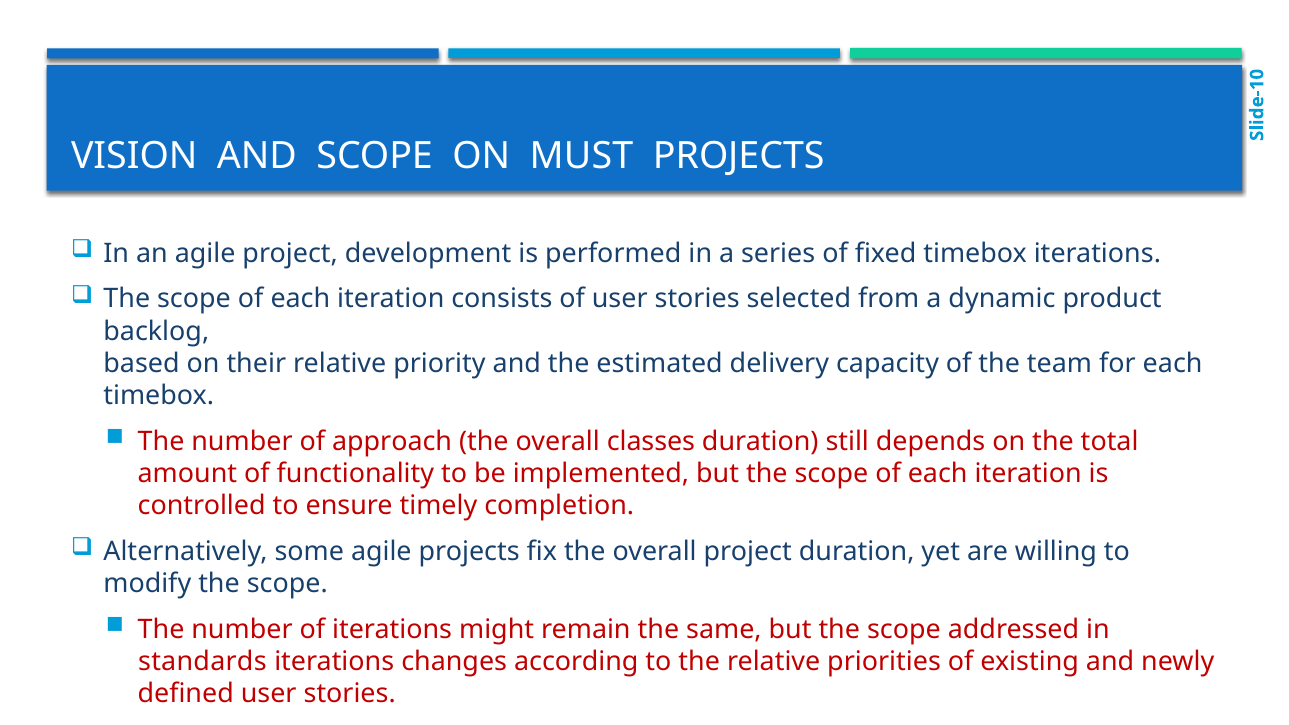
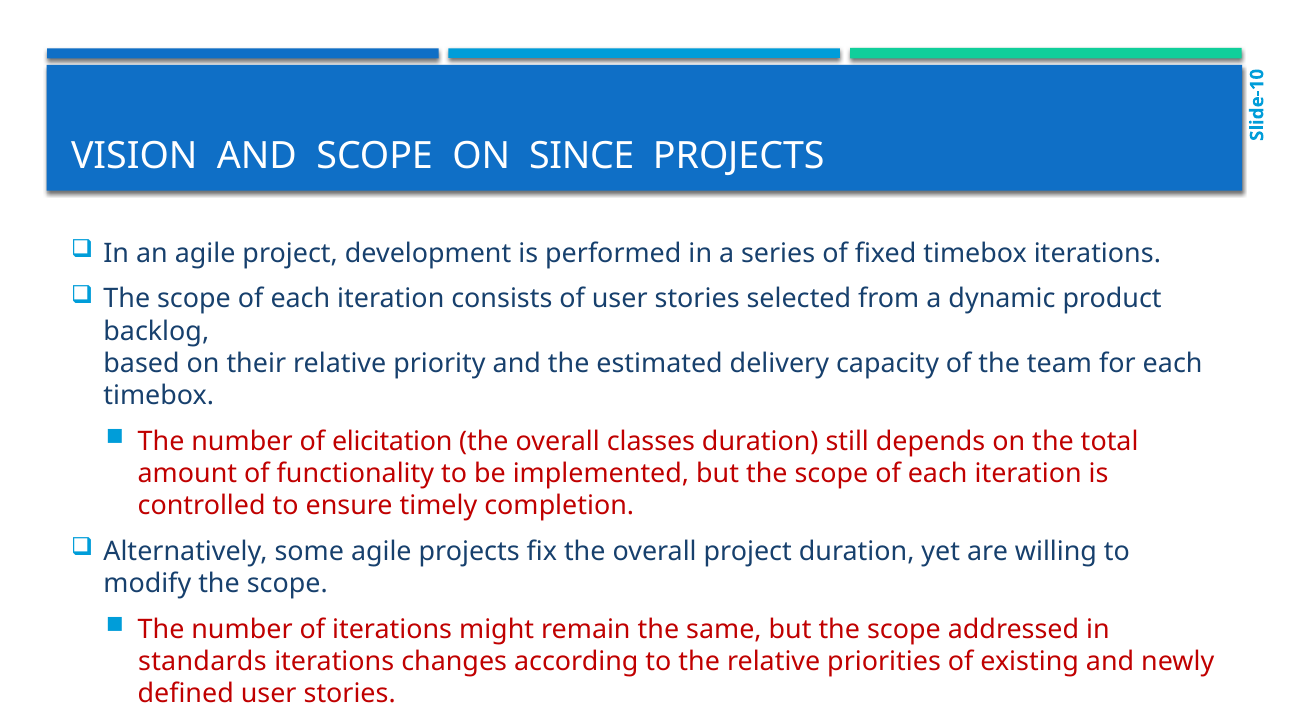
MUST: MUST -> SINCE
approach: approach -> elicitation
